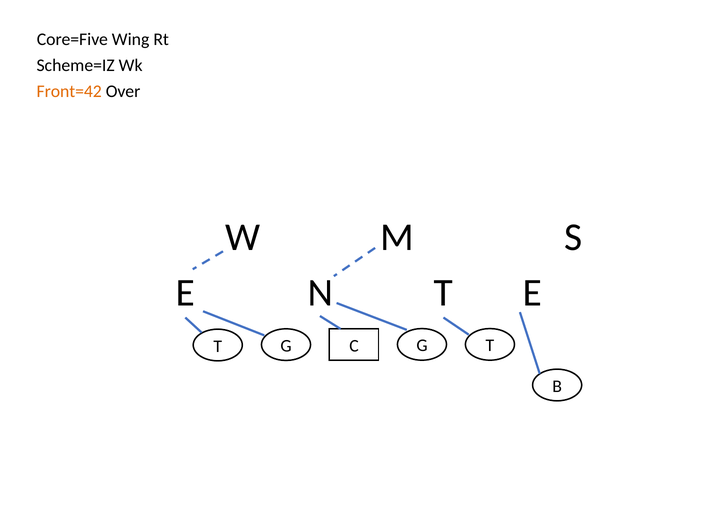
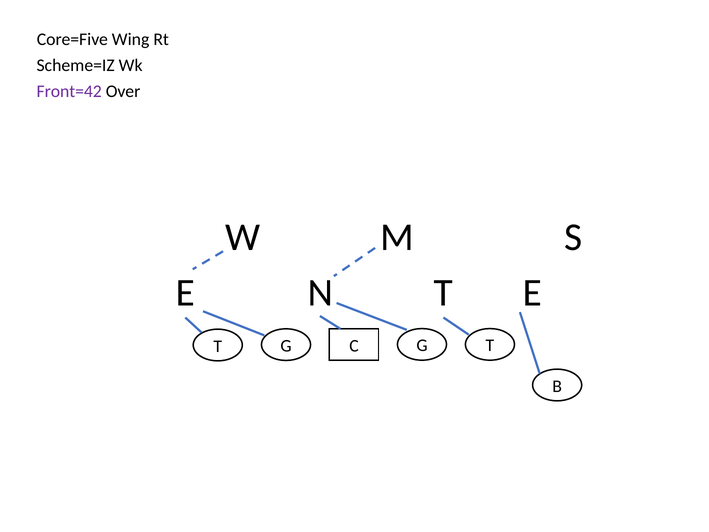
Front=42 colour: orange -> purple
